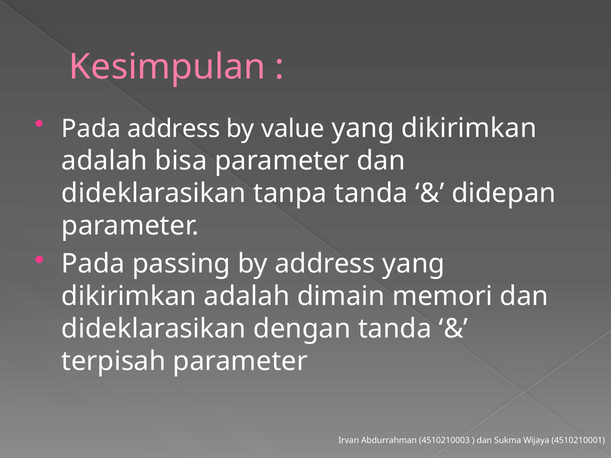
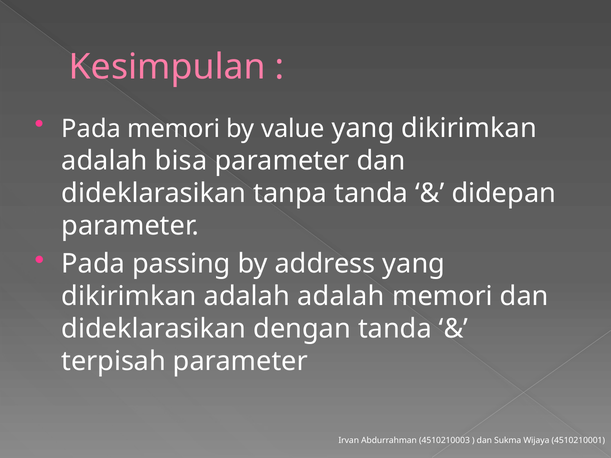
Pada address: address -> memori
adalah dimain: dimain -> adalah
